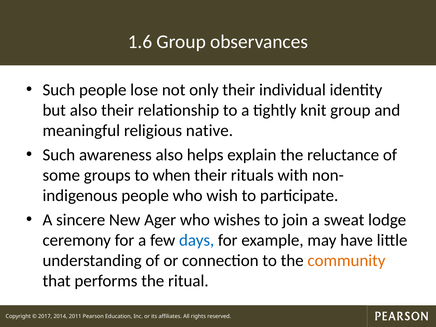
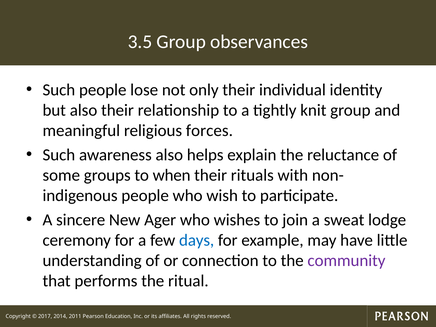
1.6: 1.6 -> 3.5
native: native -> forces
community colour: orange -> purple
